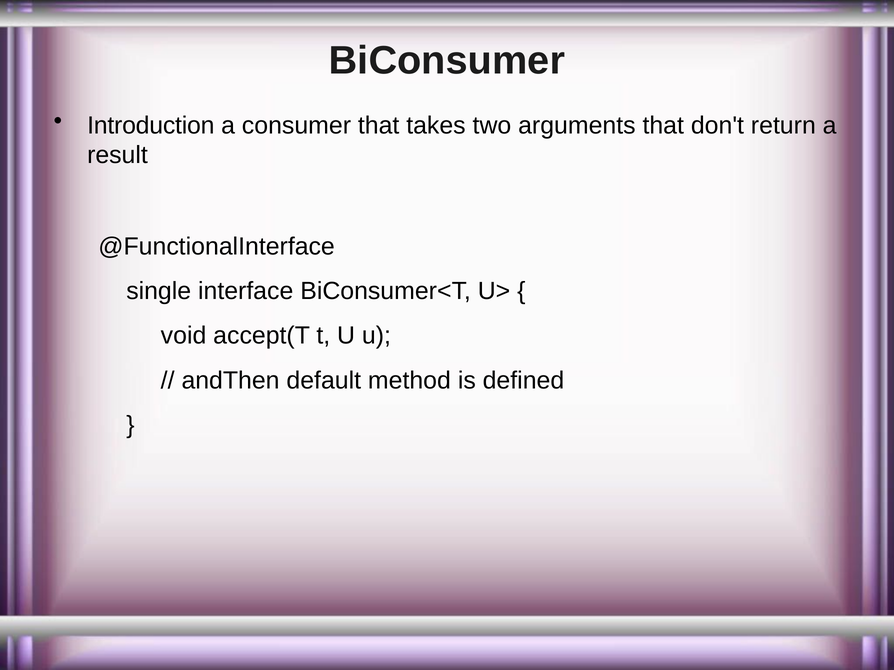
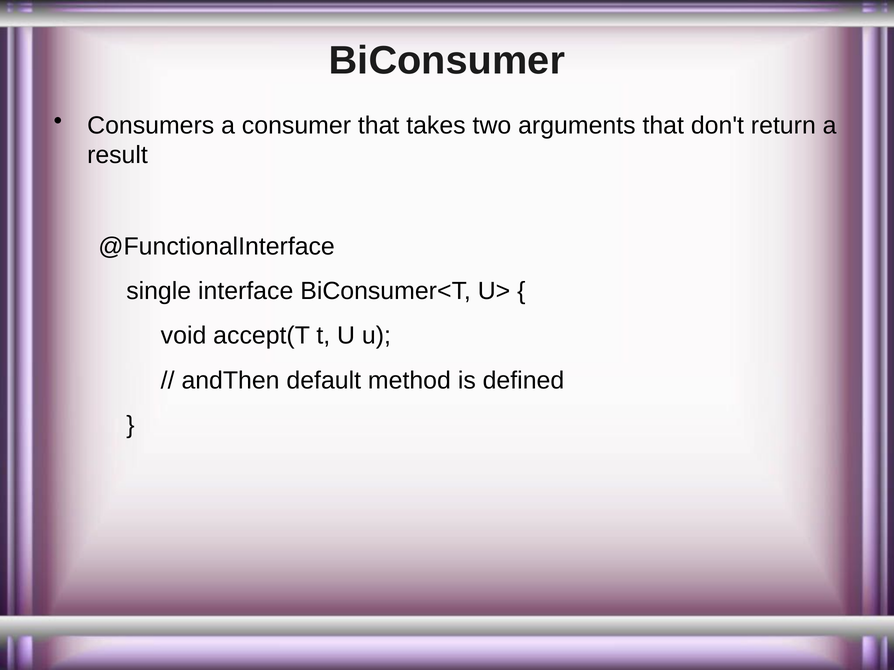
Introduction: Introduction -> Consumers
